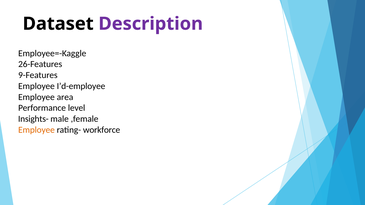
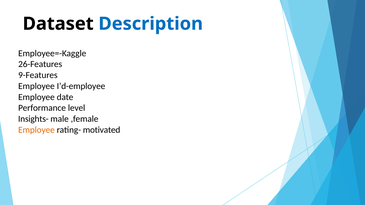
Description colour: purple -> blue
area: area -> date
workforce: workforce -> motivated
